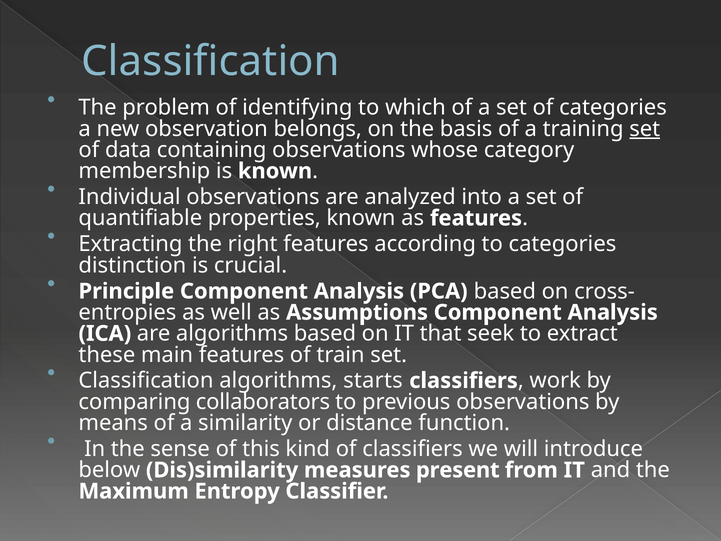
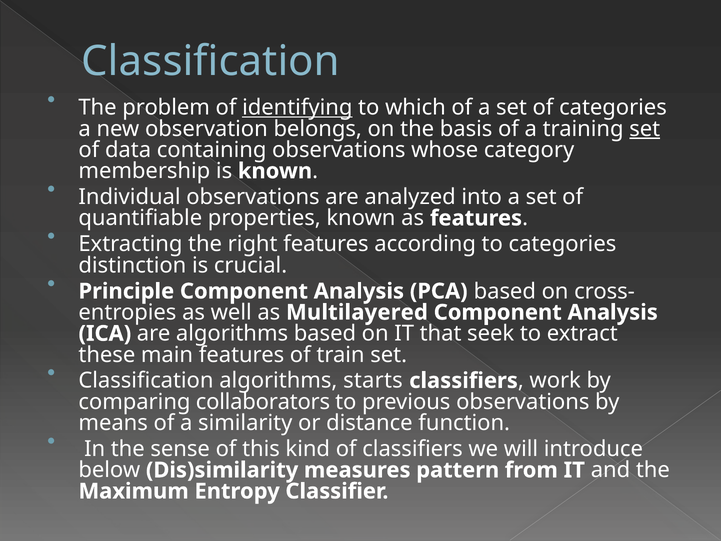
identifying underline: none -> present
Assumptions: Assumptions -> Multilayered
present: present -> pattern
